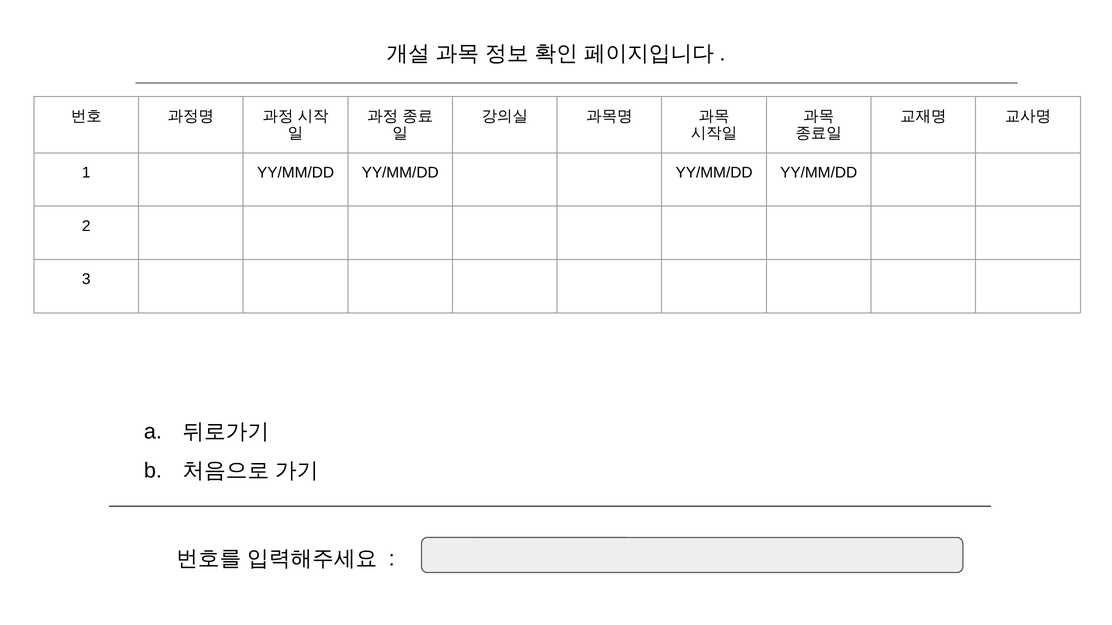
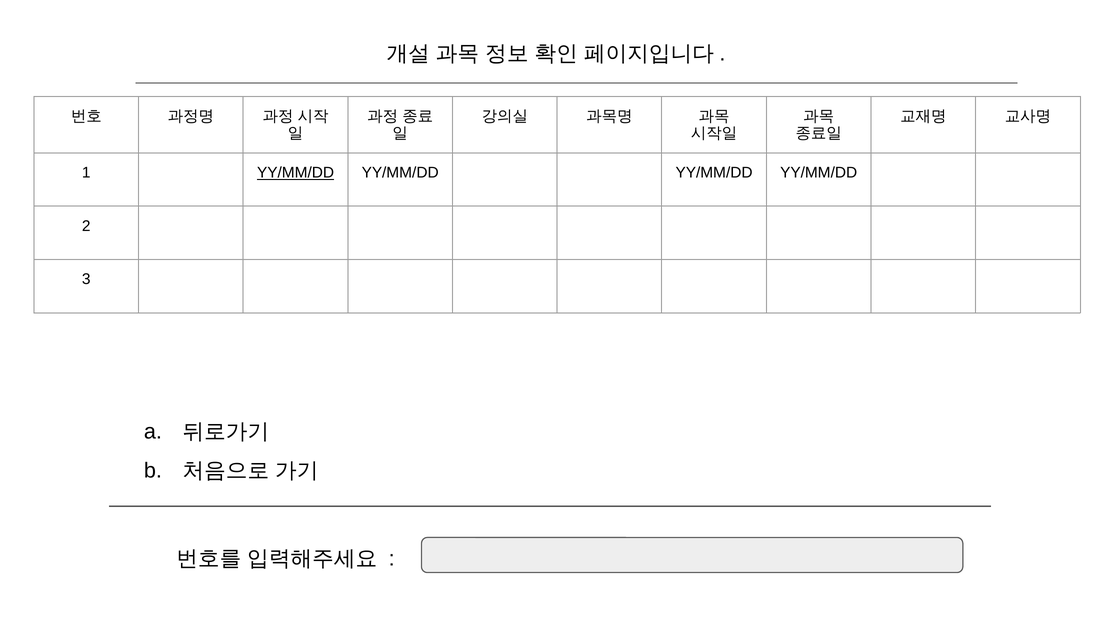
YY/MM/DD at (296, 173) underline: none -> present
